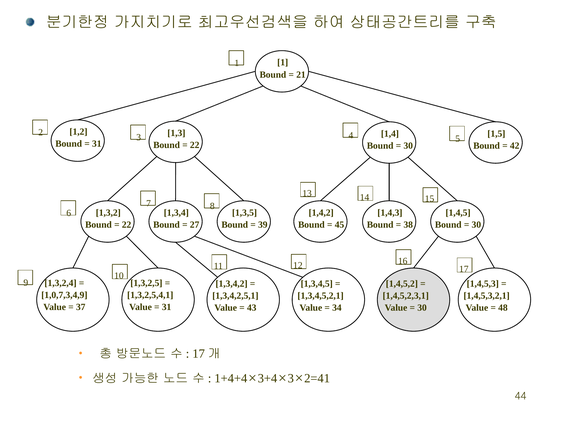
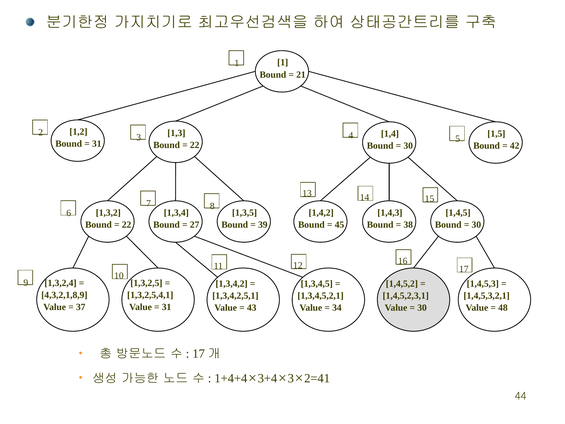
1,0,7,3,4,9: 1,0,7,3,4,9 -> 4,3,2,1,8,9
